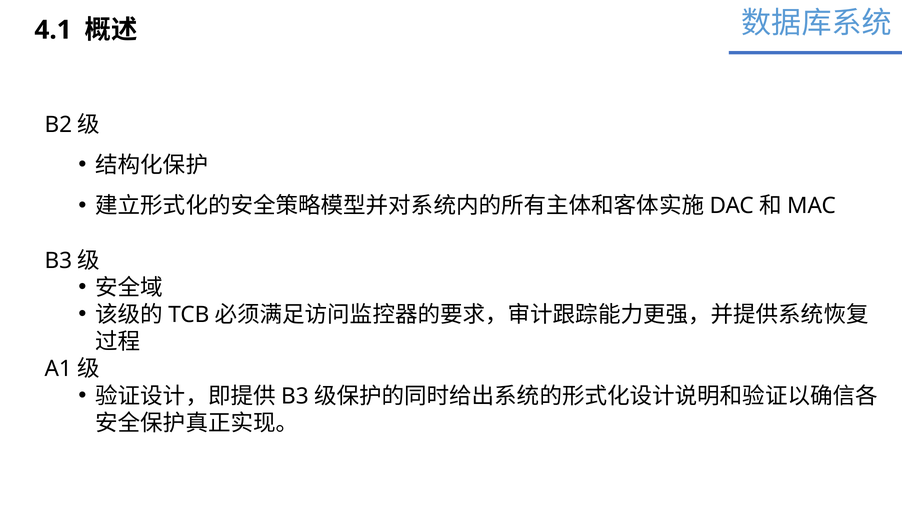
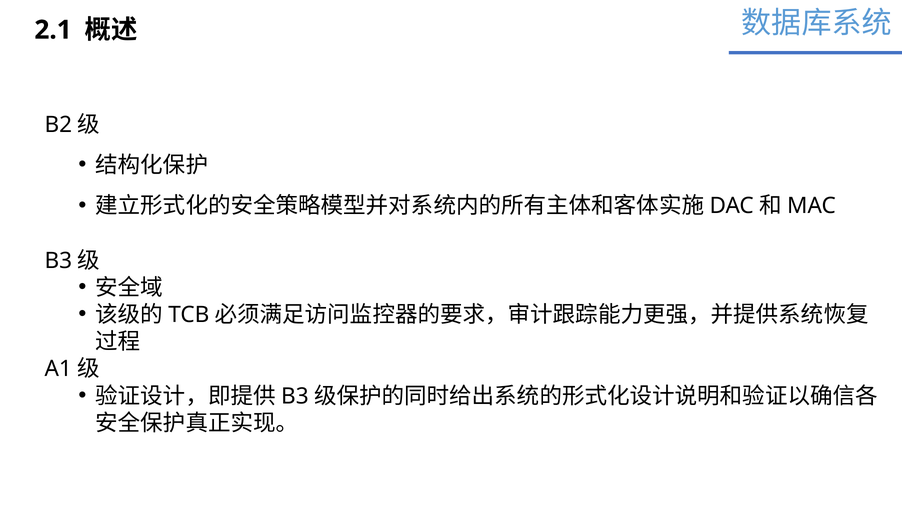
4.1: 4.1 -> 2.1
